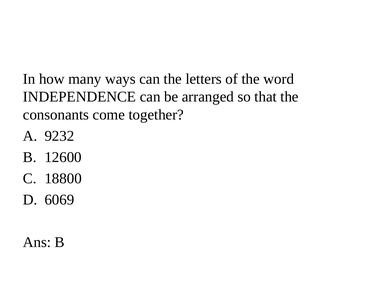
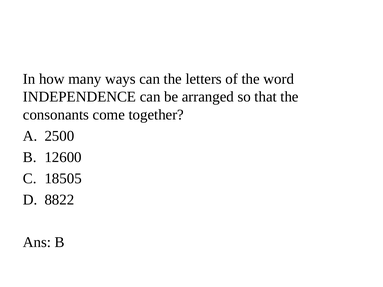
9232: 9232 -> 2500
18800: 18800 -> 18505
6069: 6069 -> 8822
